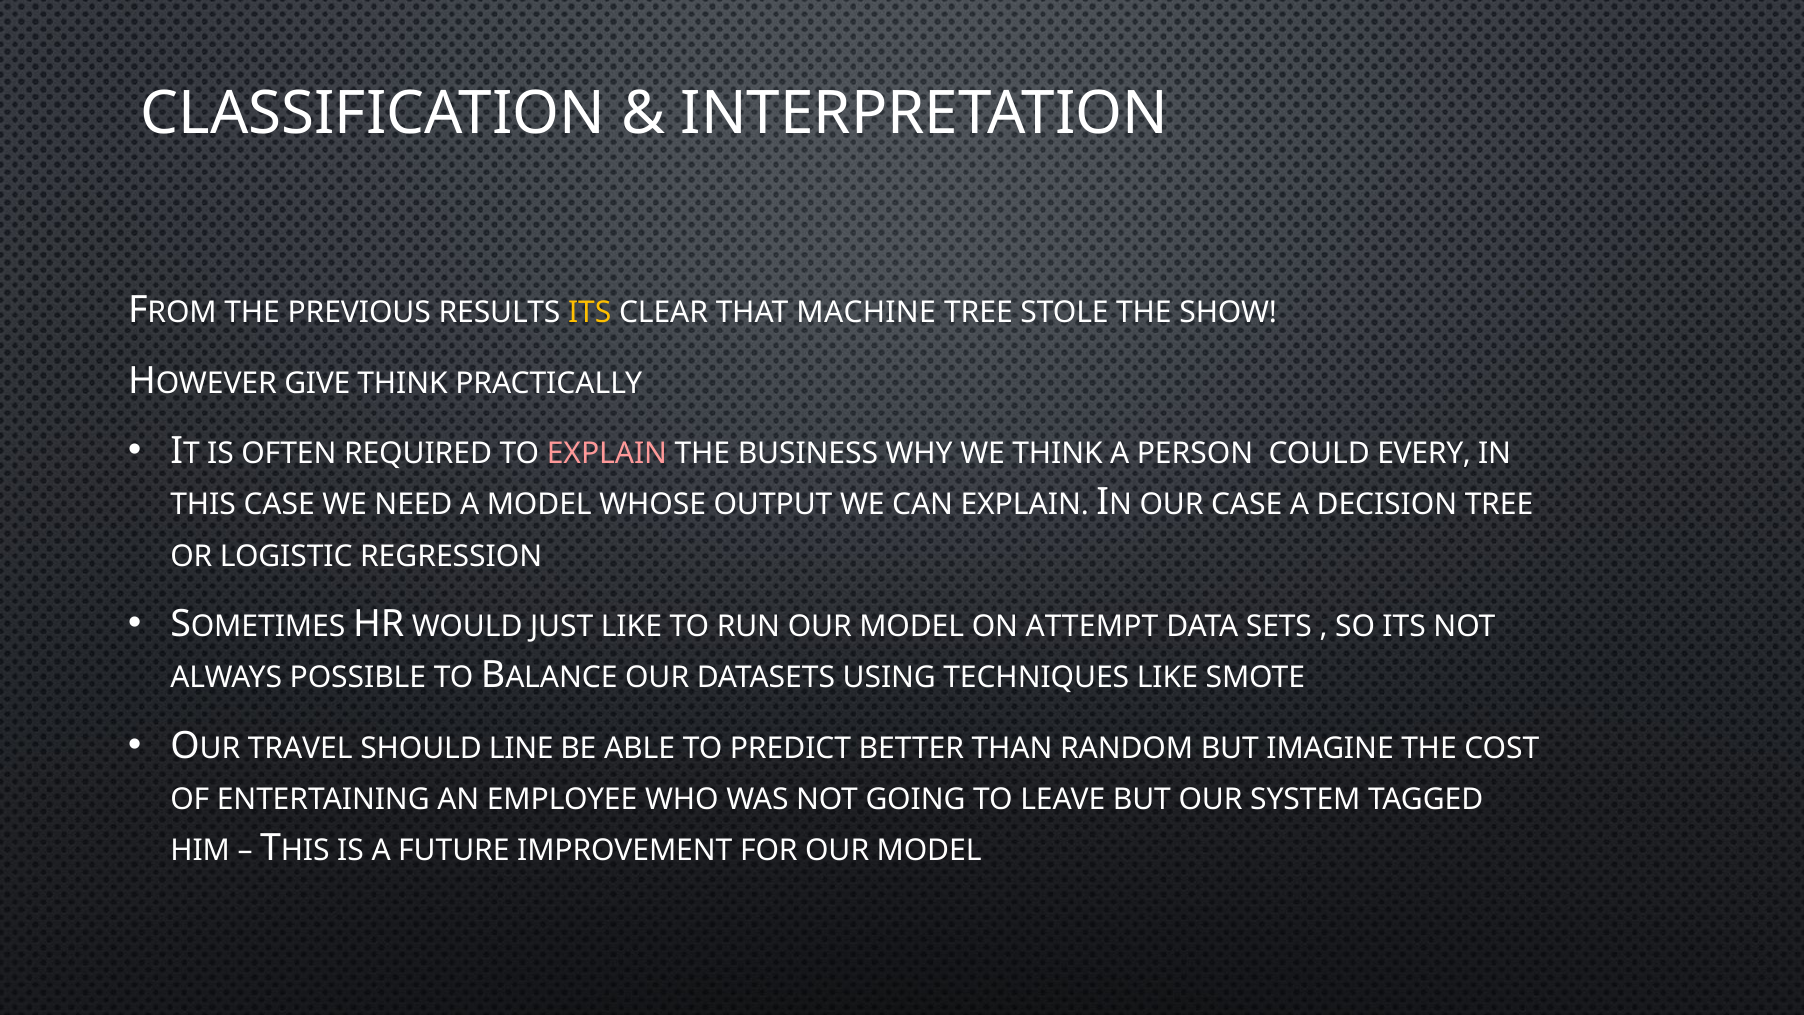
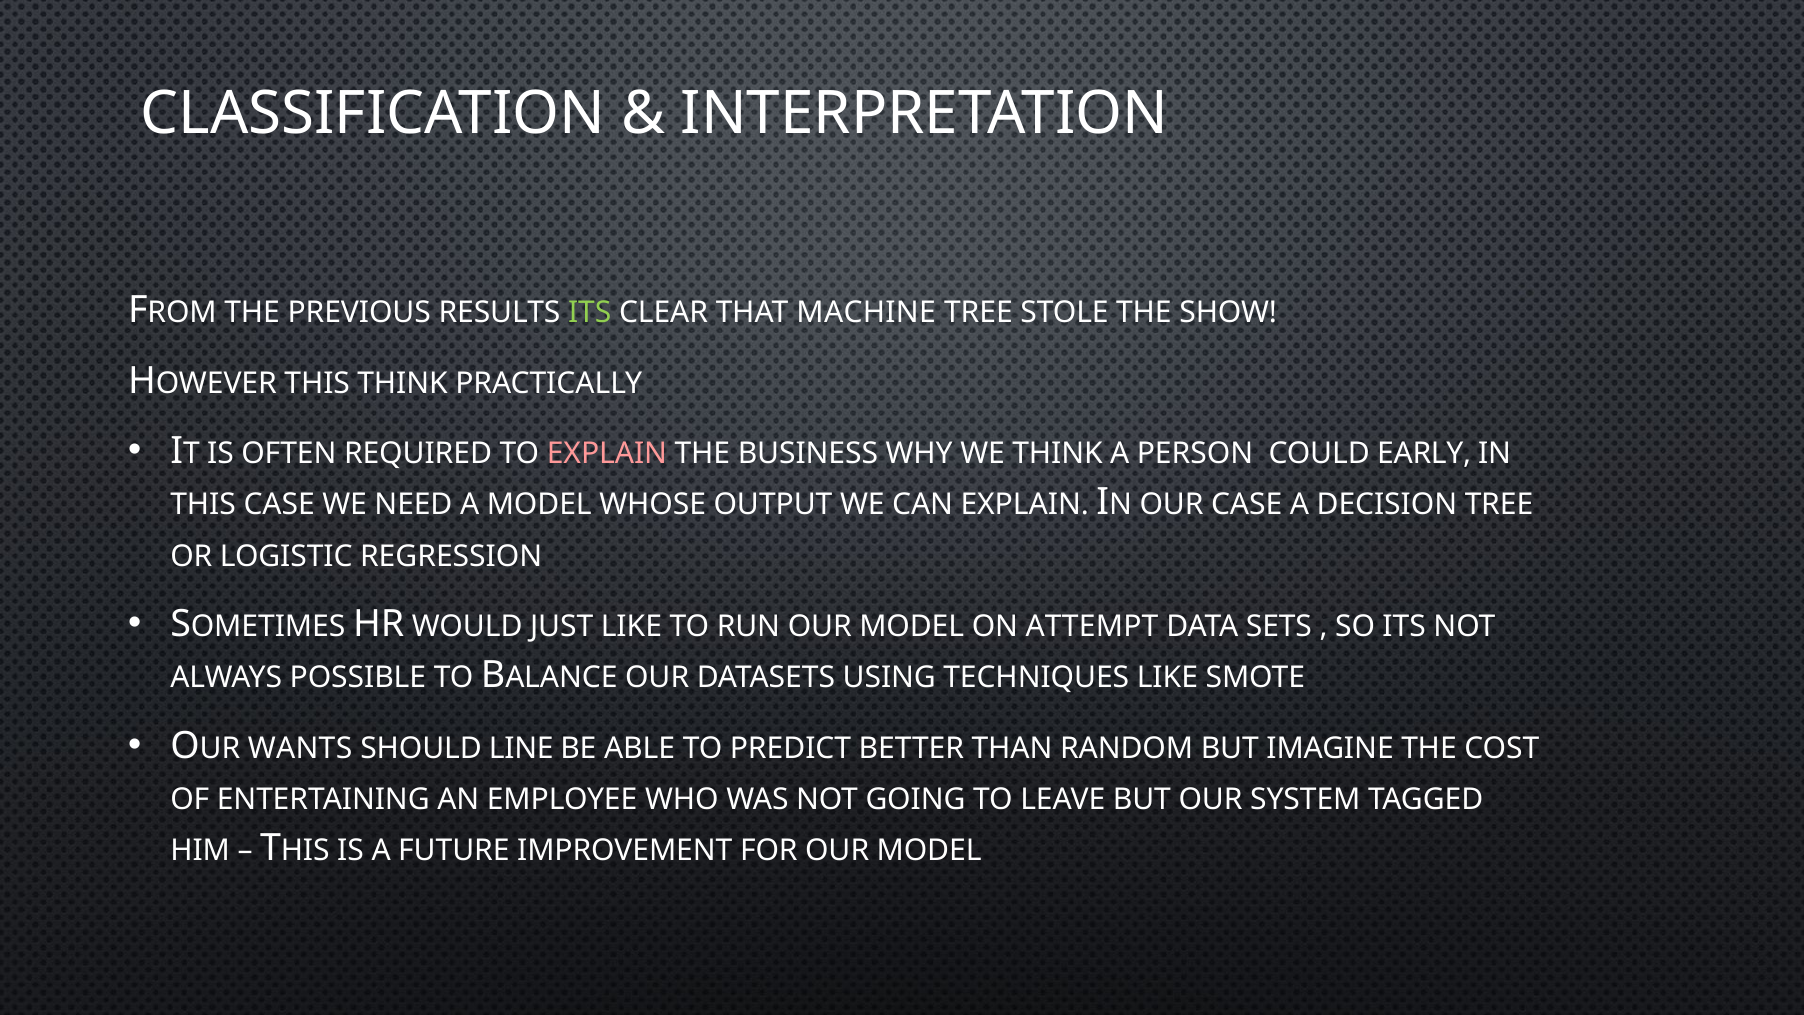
ITS at (590, 313) colour: yellow -> light green
GIVE at (317, 383): GIVE -> THIS
EVERY: EVERY -> EARLY
TRAVEL: TRAVEL -> WANTS
